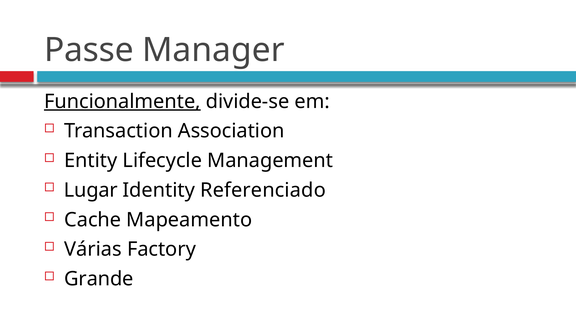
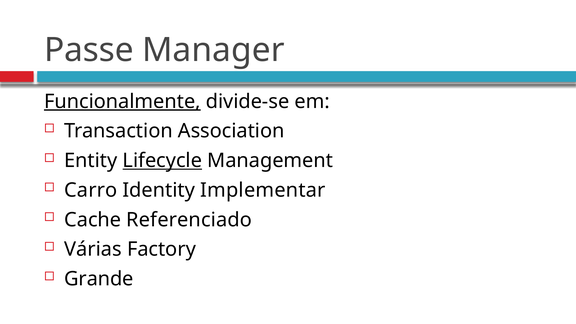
Lifecycle underline: none -> present
Lugar: Lugar -> Carro
Referenciado: Referenciado -> Implementar
Mapeamento: Mapeamento -> Referenciado
